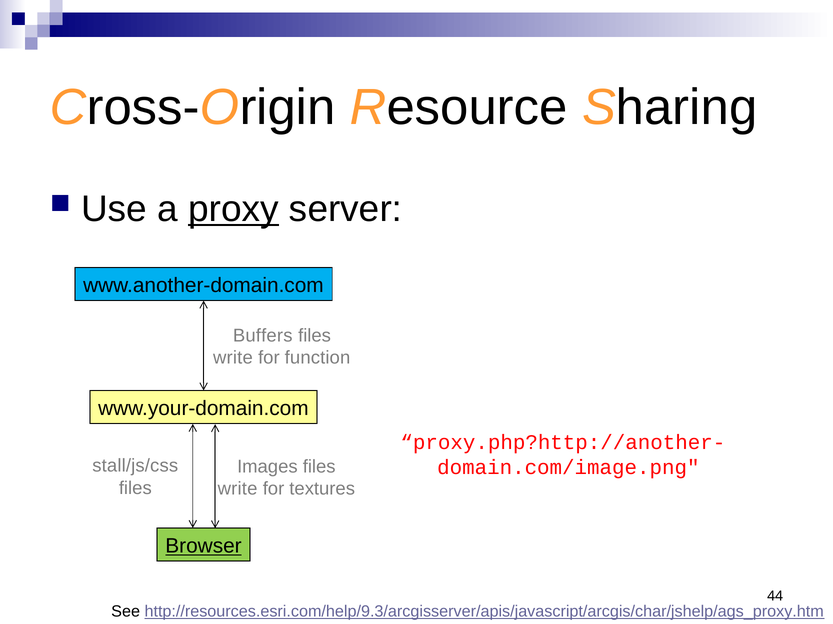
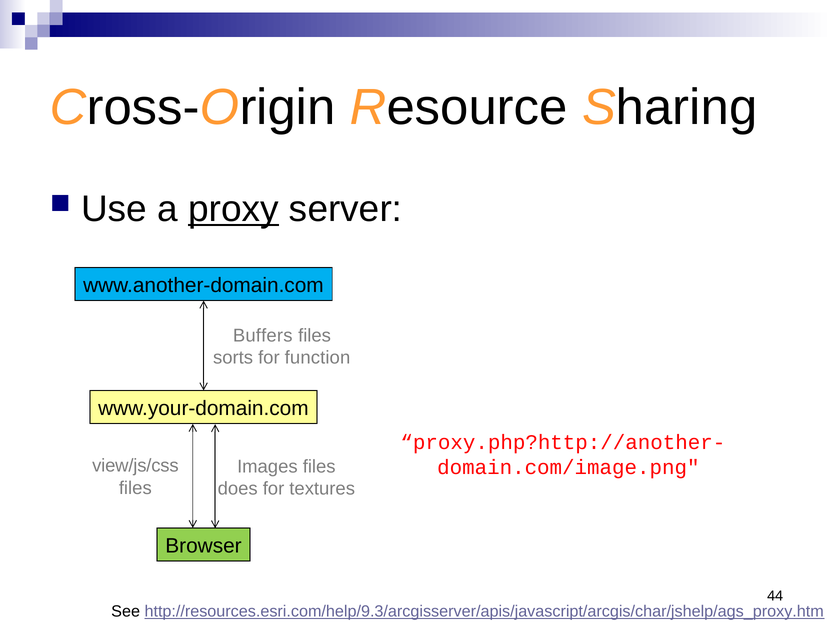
write at (233, 358): write -> sorts
stall/js/css: stall/js/css -> view/js/css
write at (238, 489): write -> does
Browser underline: present -> none
